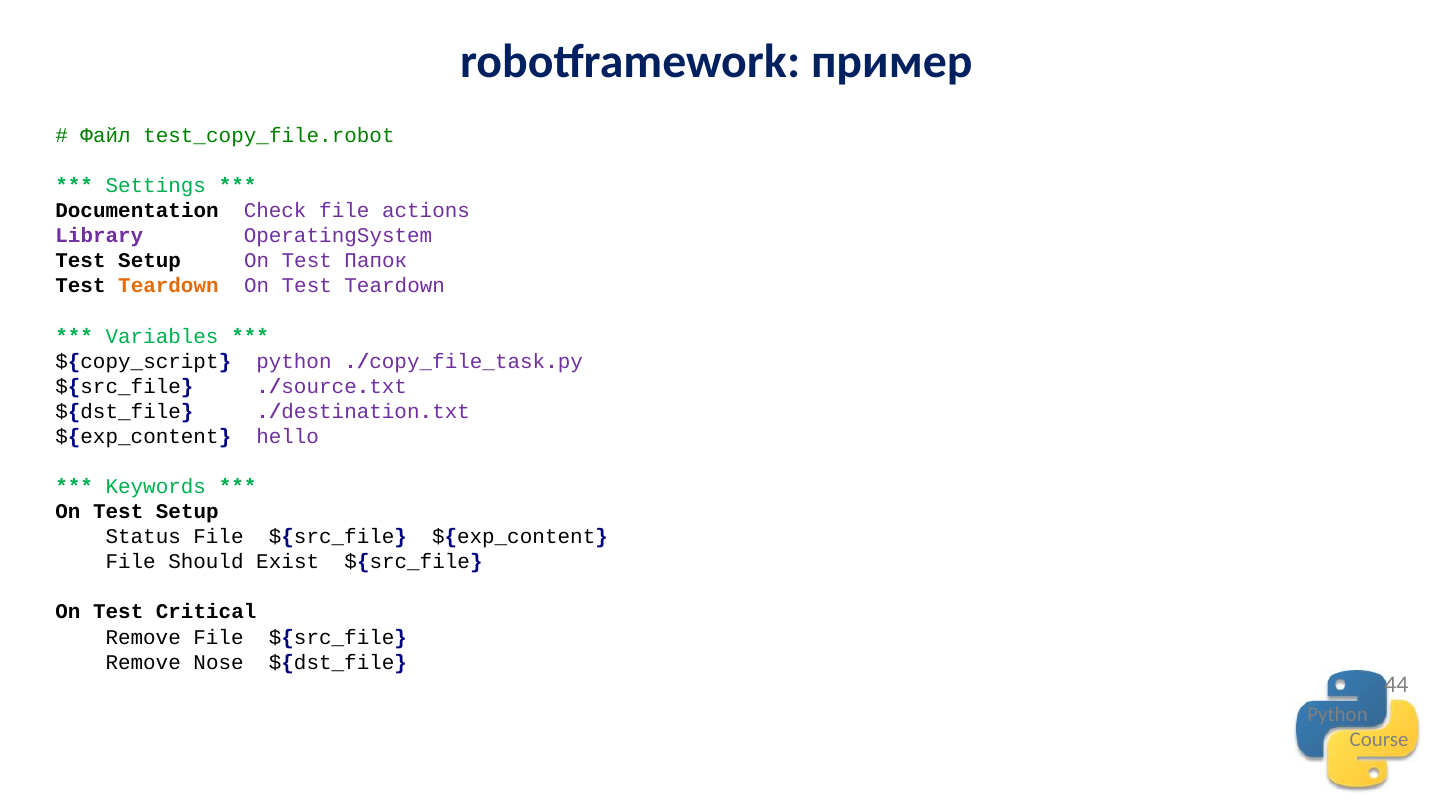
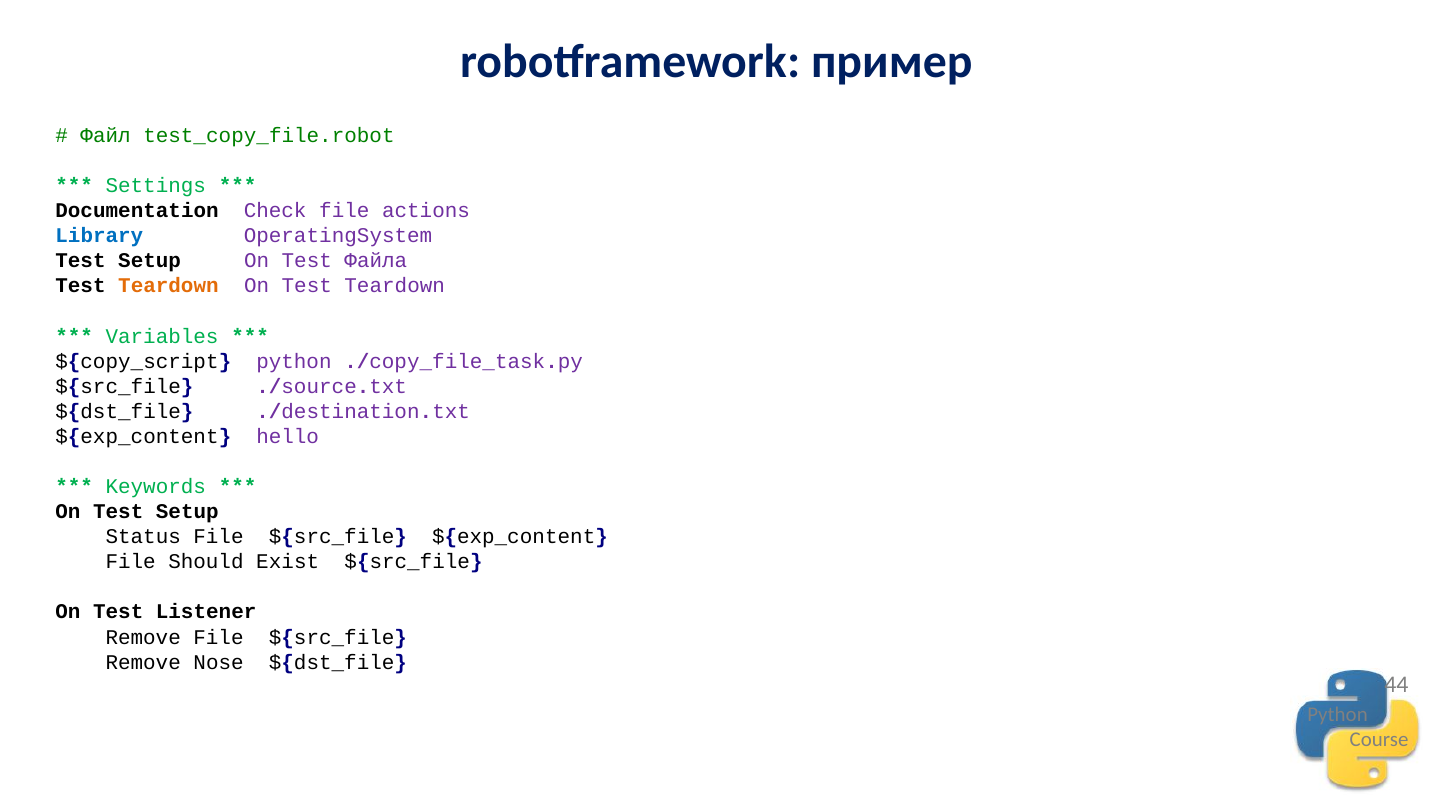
Library colour: purple -> blue
Папок: Папок -> Файла
Critical: Critical -> Listener
